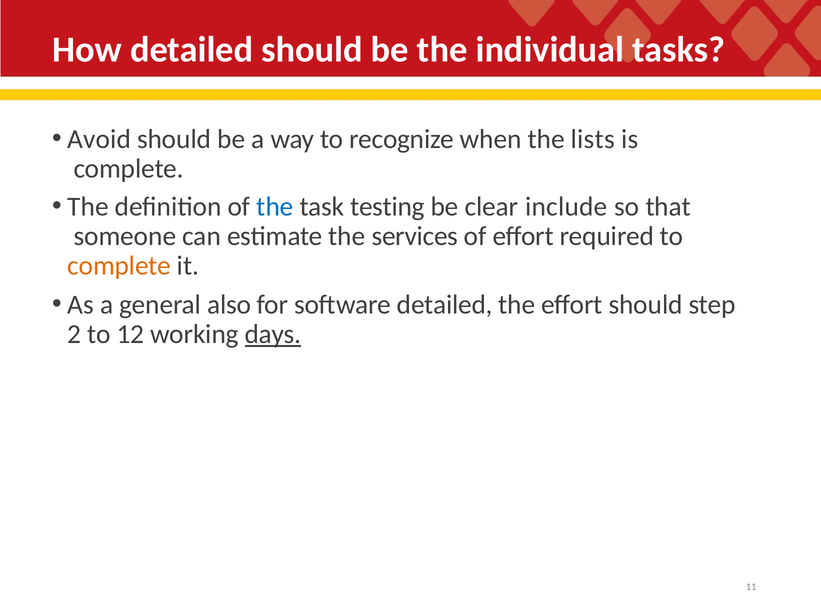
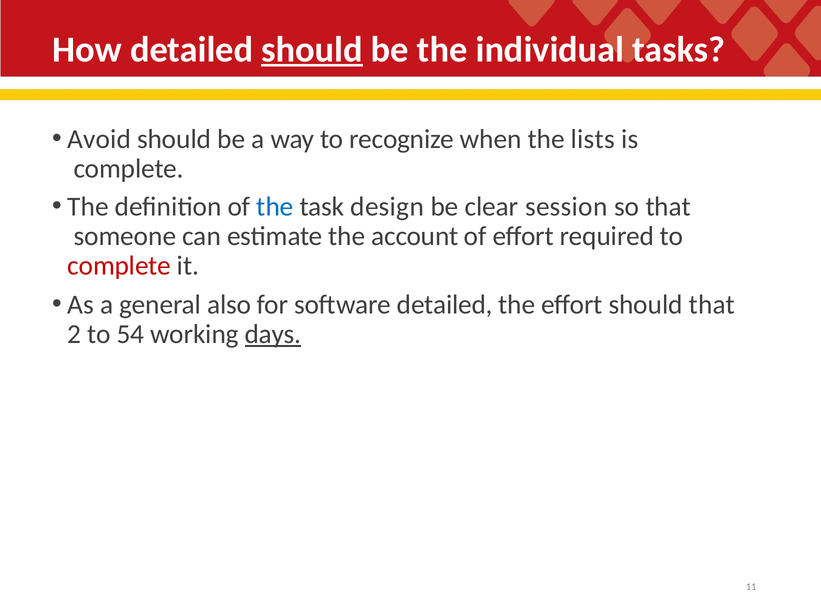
should at (312, 50) underline: none -> present
testing: testing -> design
include: include -> session
services: services -> account
complete at (119, 266) colour: orange -> red
should step: step -> that
12: 12 -> 54
